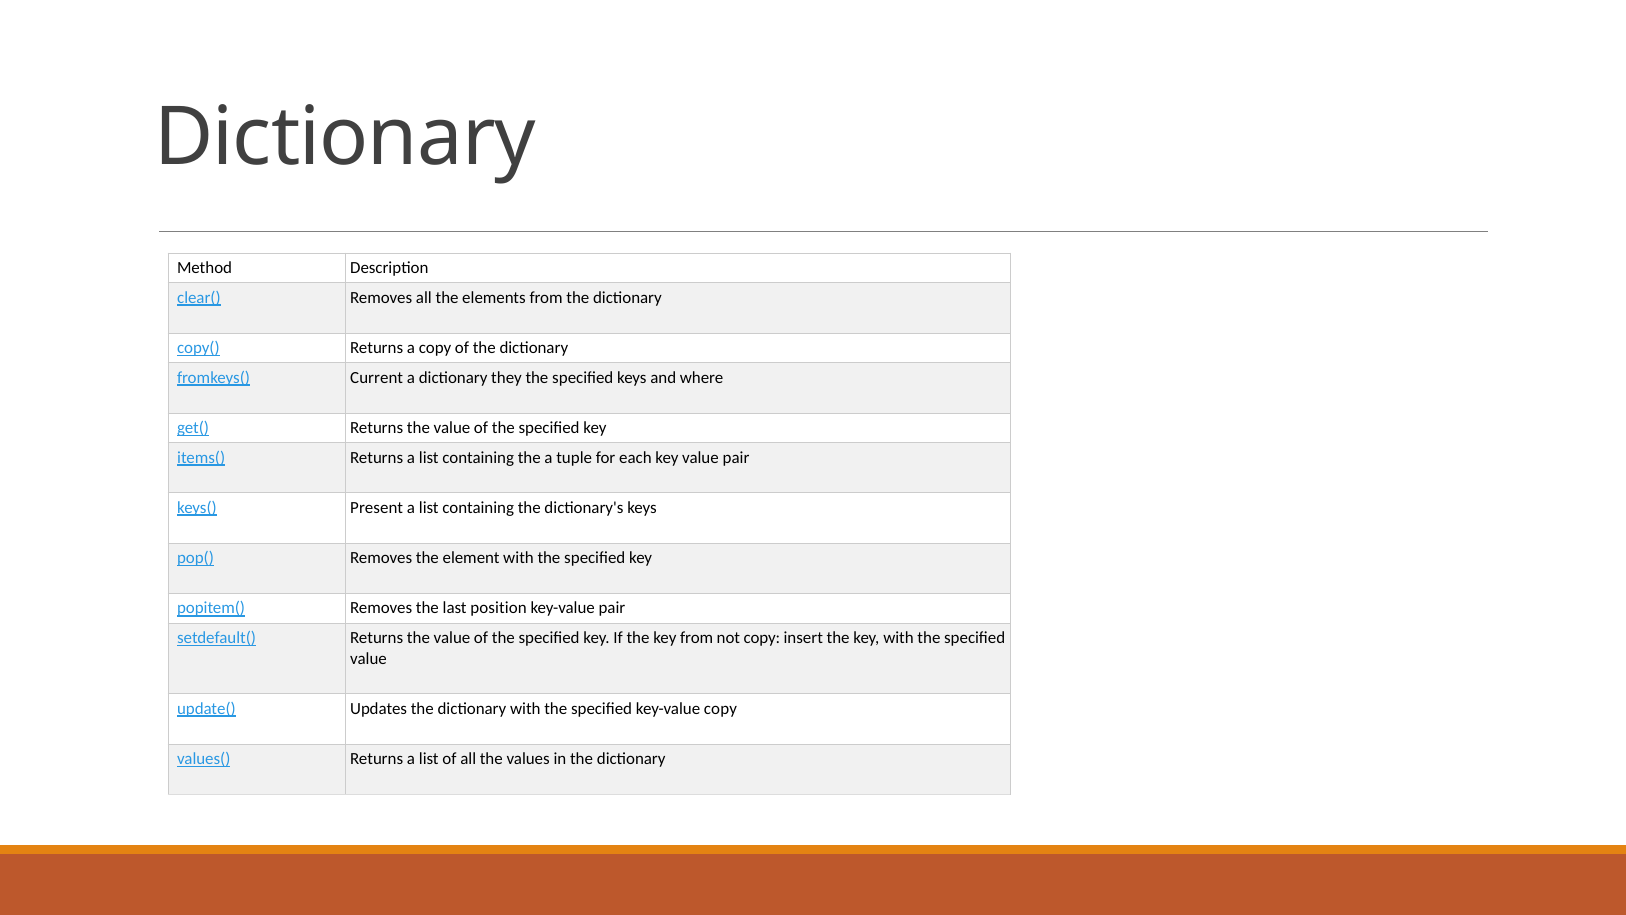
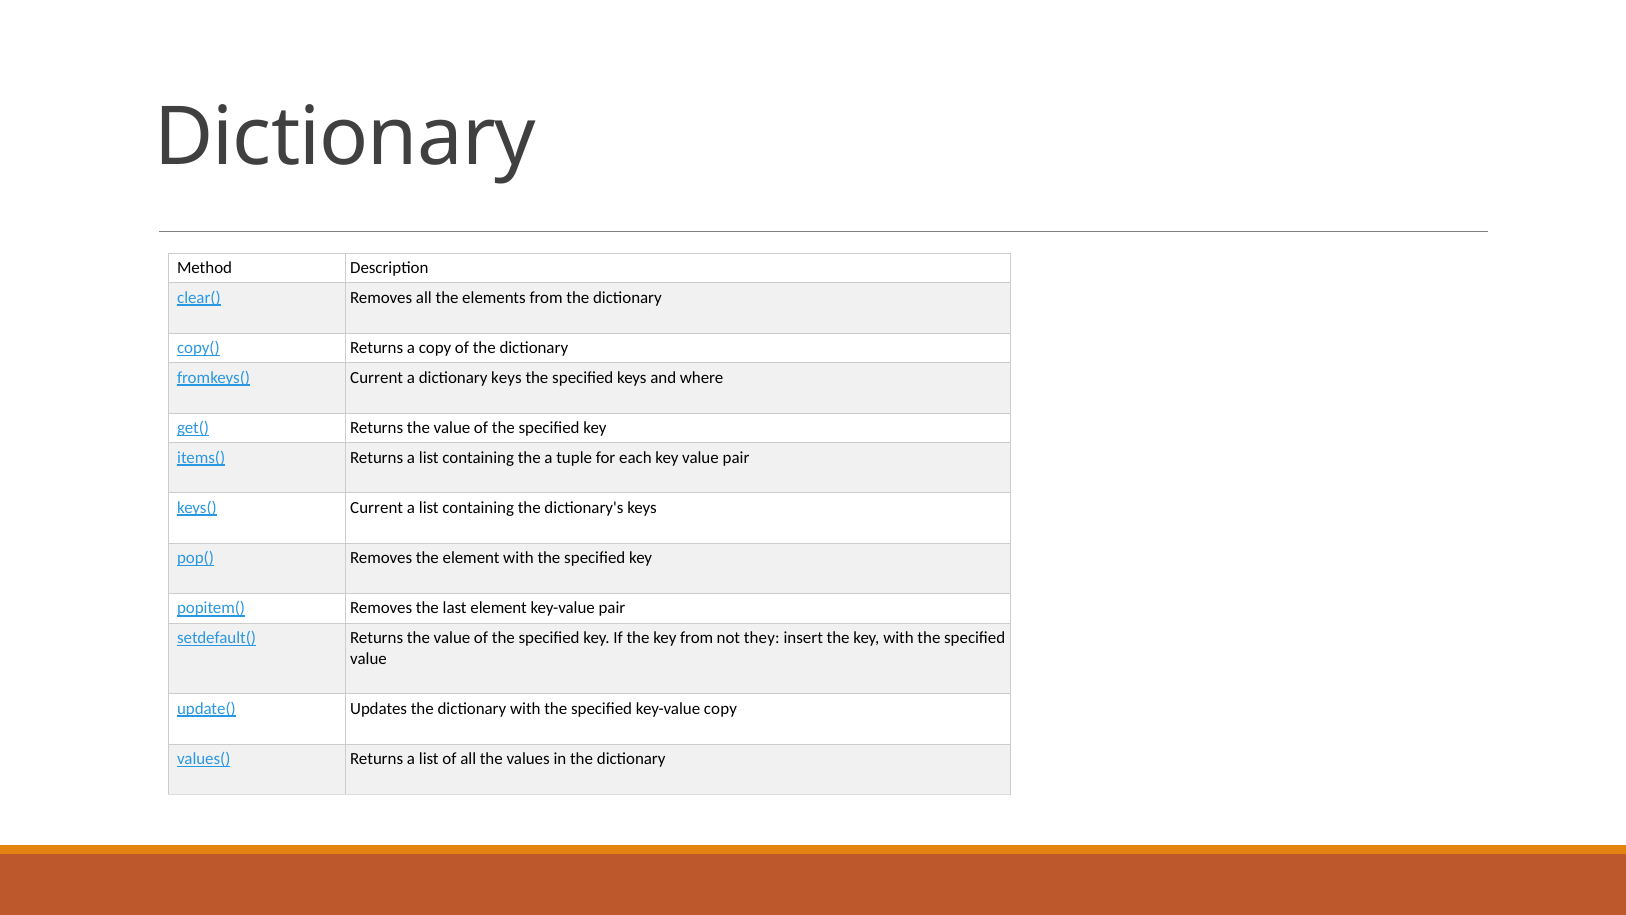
dictionary they: they -> keys
keys( Present: Present -> Current
last position: position -> element
not copy: copy -> they
